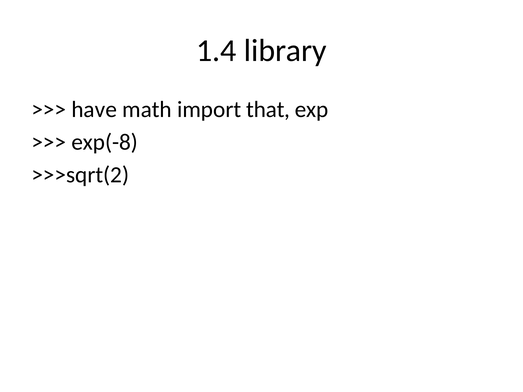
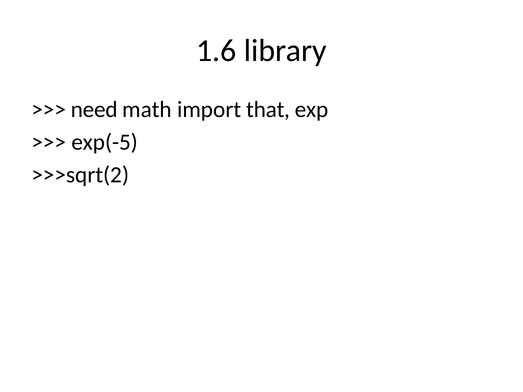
1.4: 1.4 -> 1.6
have: have -> need
exp(-8: exp(-8 -> exp(-5
